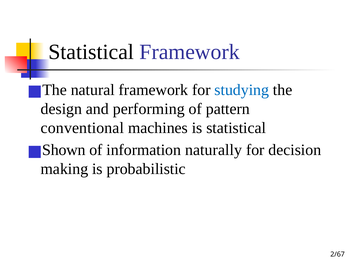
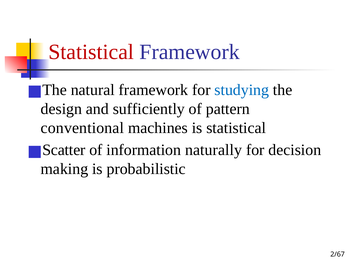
Statistical at (91, 52) colour: black -> red
performing: performing -> sufficiently
Shown: Shown -> Scatter
